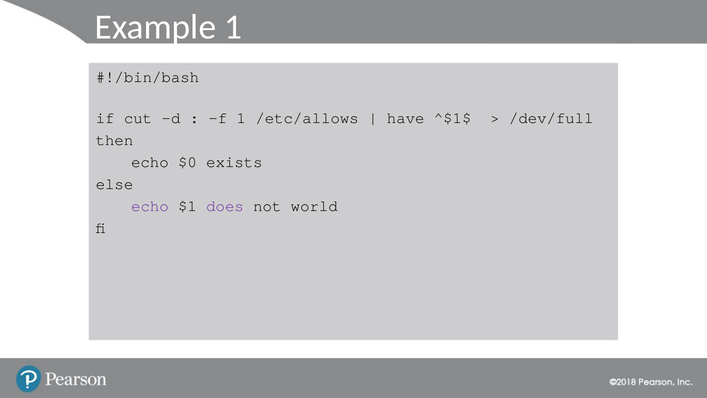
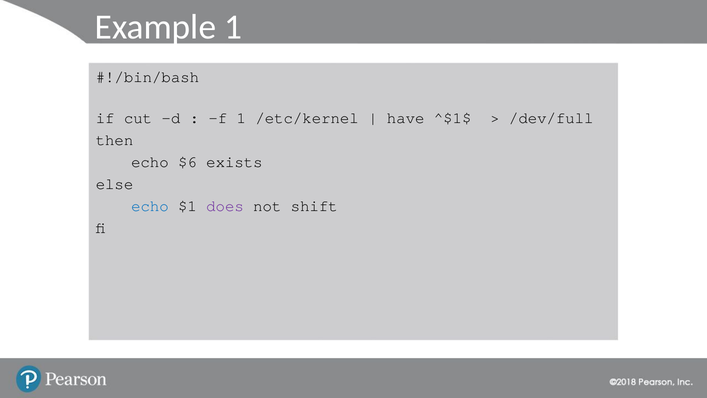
/etc/allows: /etc/allows -> /etc/kernel
$0: $0 -> $6
echo at (150, 206) colour: purple -> blue
world: world -> shift
